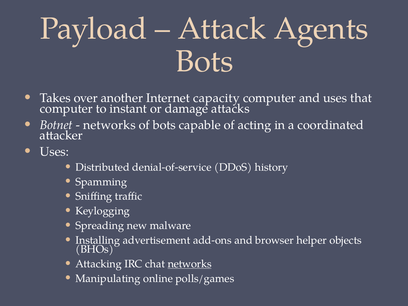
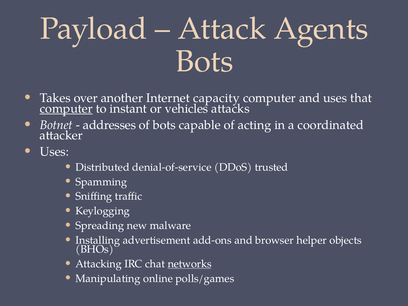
computer at (66, 109) underline: none -> present
damage: damage -> vehicles
networks at (109, 125): networks -> addresses
history: history -> trusted
